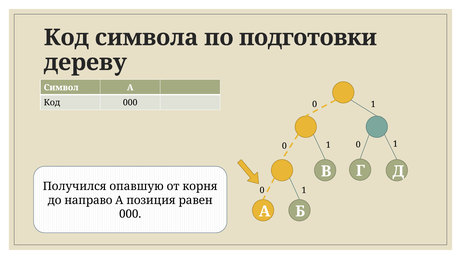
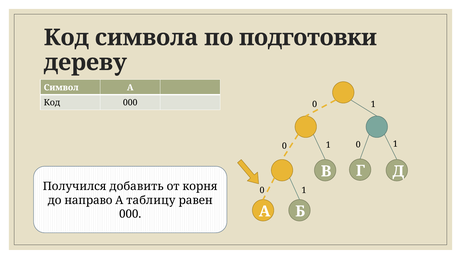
опавшую: опавшую -> добавить
позиция: позиция -> таблицу
